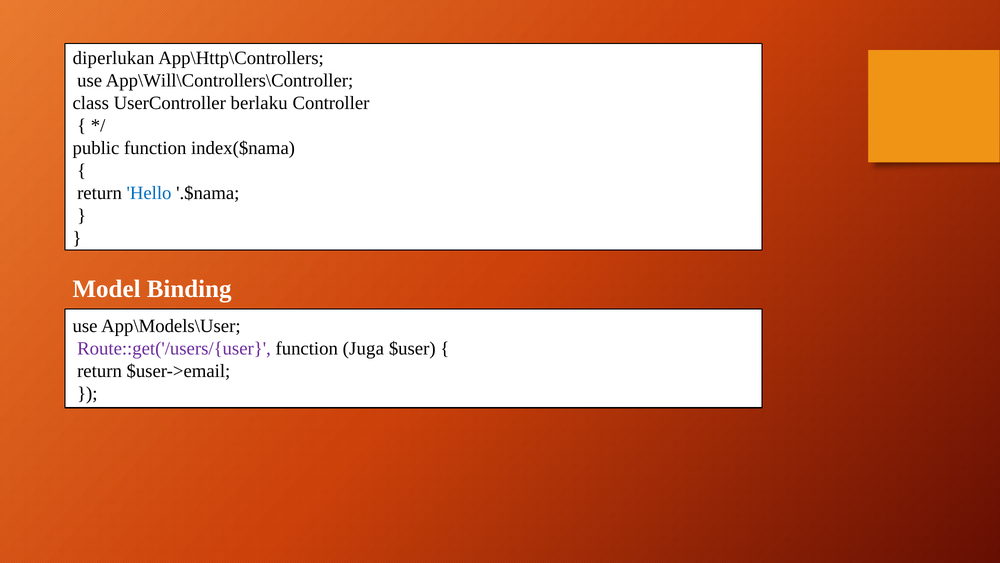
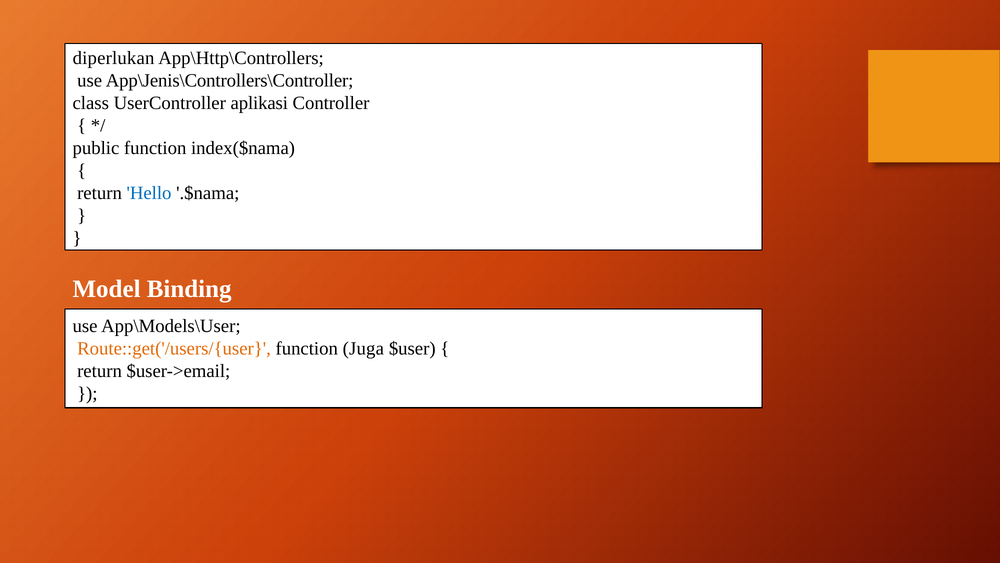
App\Will\Controllers\Controller: App\Will\Controllers\Controller -> App\Jenis\Controllers\Controller
berlaku: berlaku -> aplikasi
Route::get('/users/{user colour: purple -> orange
